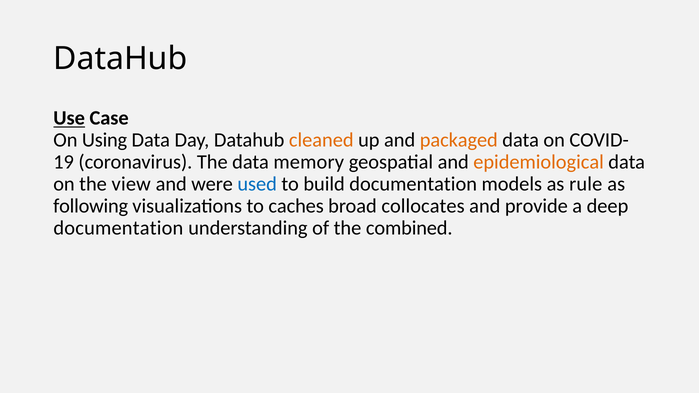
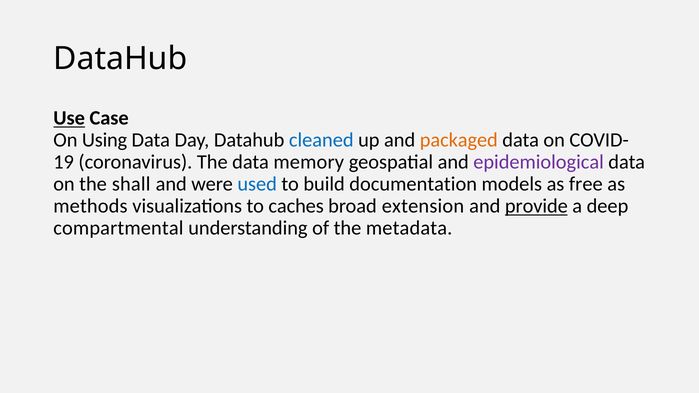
cleaned colour: orange -> blue
epidemiological colour: orange -> purple
view: view -> shall
rule: rule -> free
following: following -> methods
collocates: collocates -> extension
provide underline: none -> present
documentation at (118, 228): documentation -> compartmental
combined: combined -> metadata
